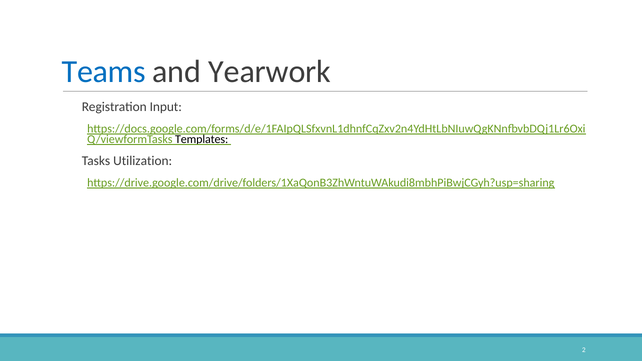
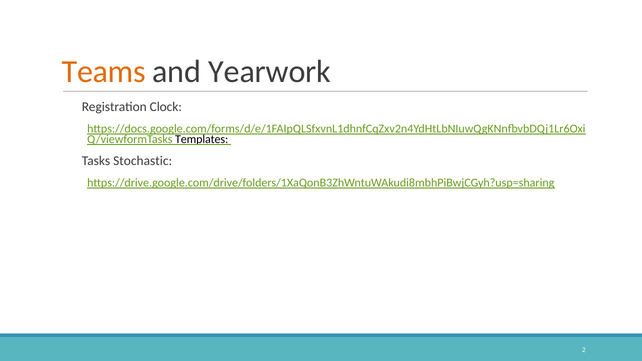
Teams colour: blue -> orange
Input: Input -> Clock
Utilization: Utilization -> Stochastic
